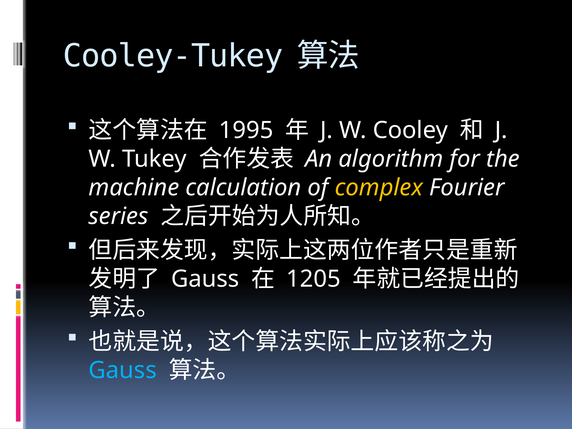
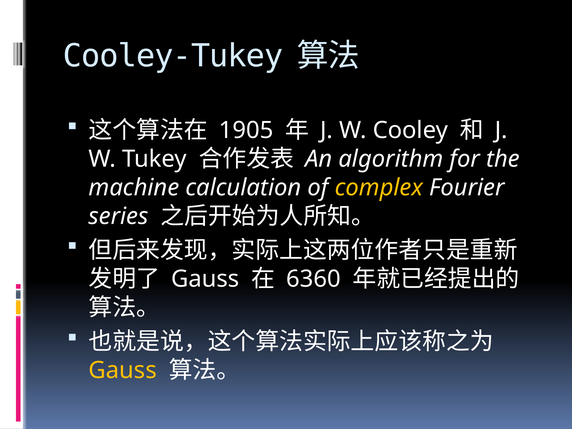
1995: 1995 -> 1905
1205: 1205 -> 6360
Gauss at (123, 370) colour: light blue -> yellow
